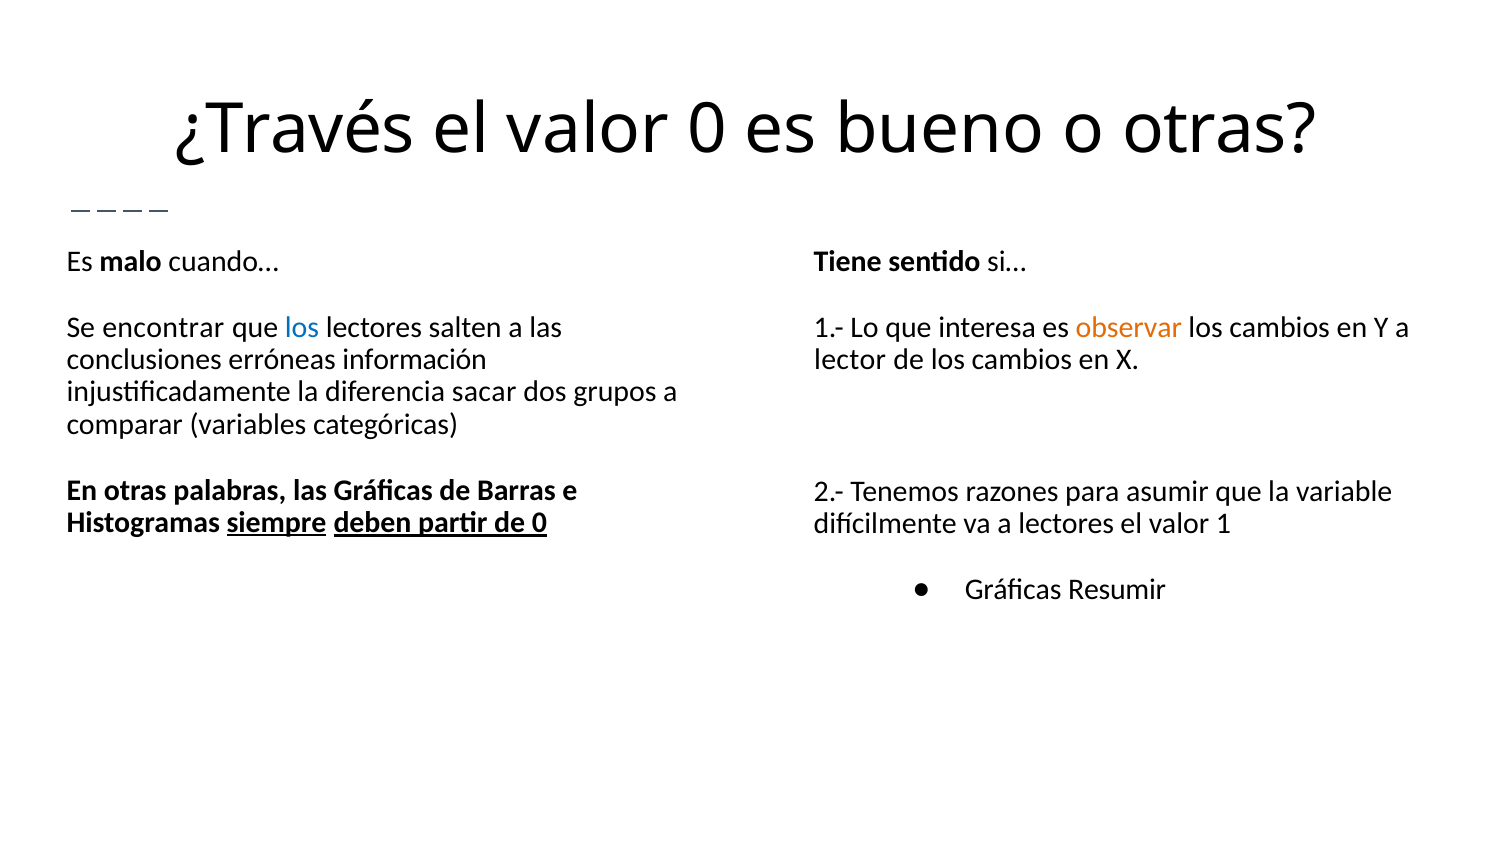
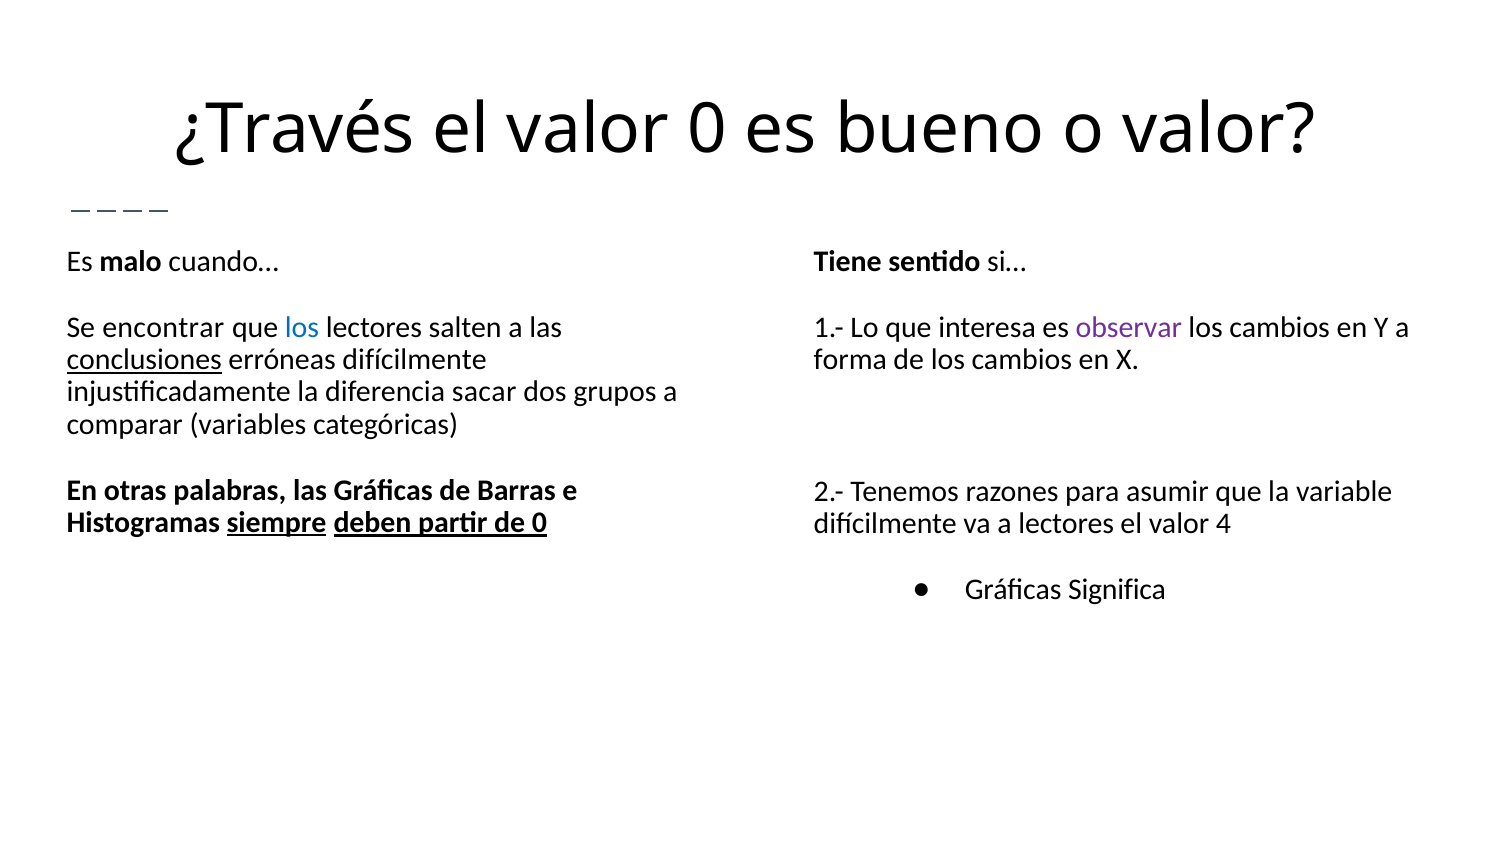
o otras: otras -> valor
observar colour: orange -> purple
conclusiones underline: none -> present
erróneas información: información -> difícilmente
lector: lector -> forma
1: 1 -> 4
Resumir: Resumir -> Significa
